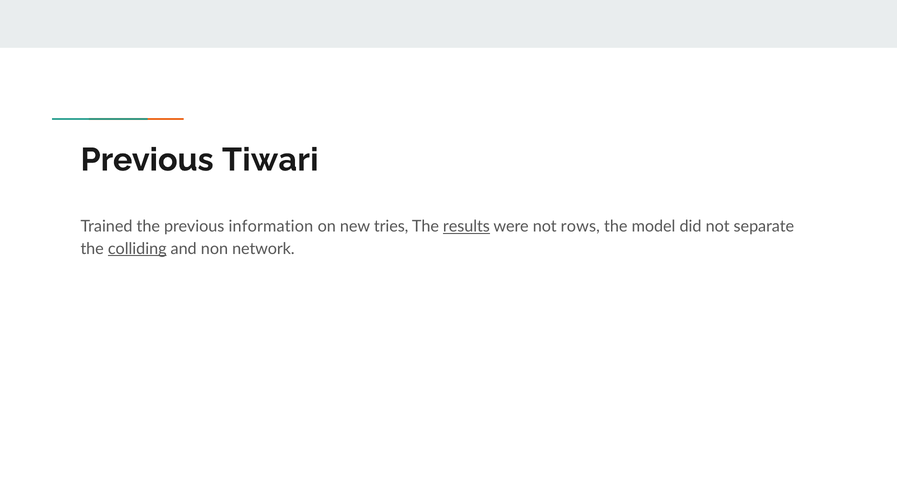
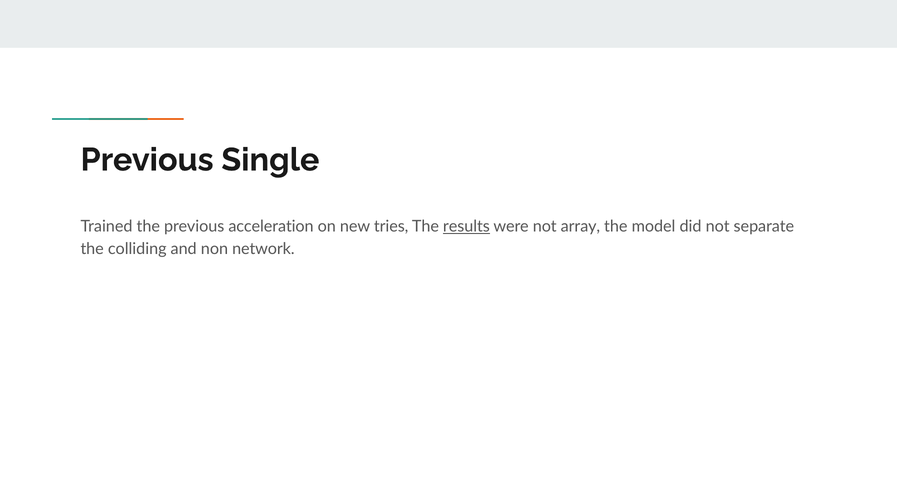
Tiwari: Tiwari -> Single
information: information -> acceleration
rows: rows -> array
colliding underline: present -> none
